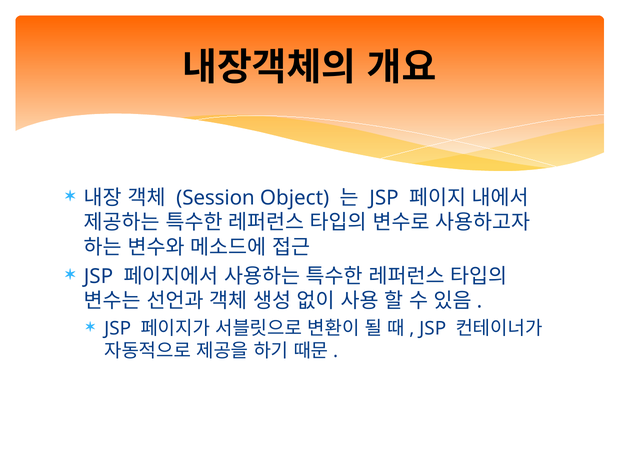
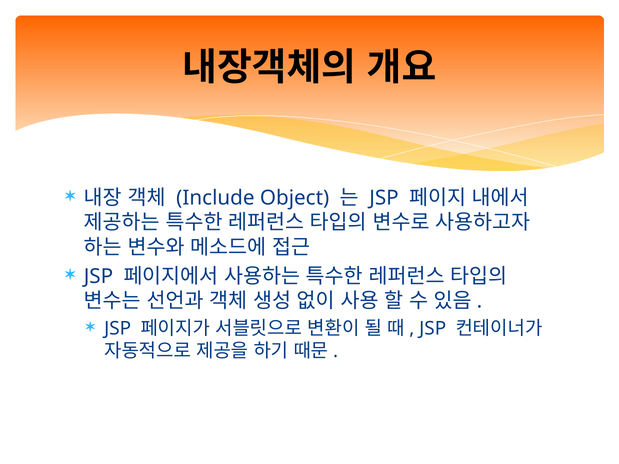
Session: Session -> Include
